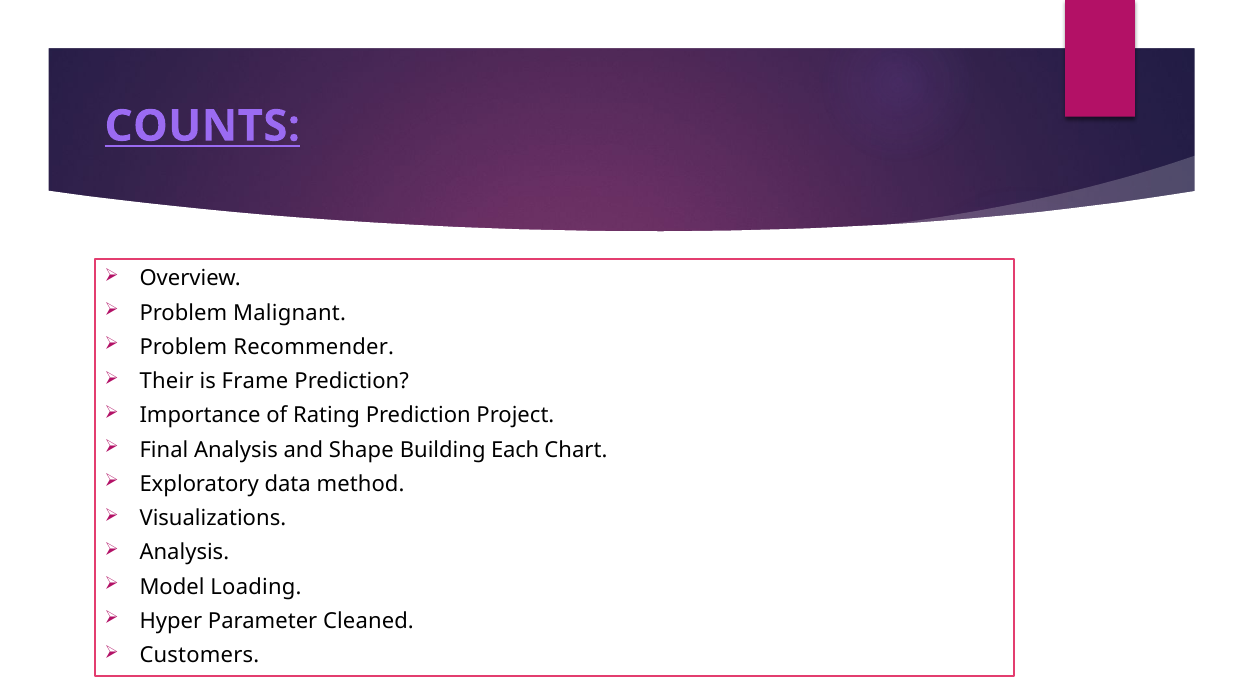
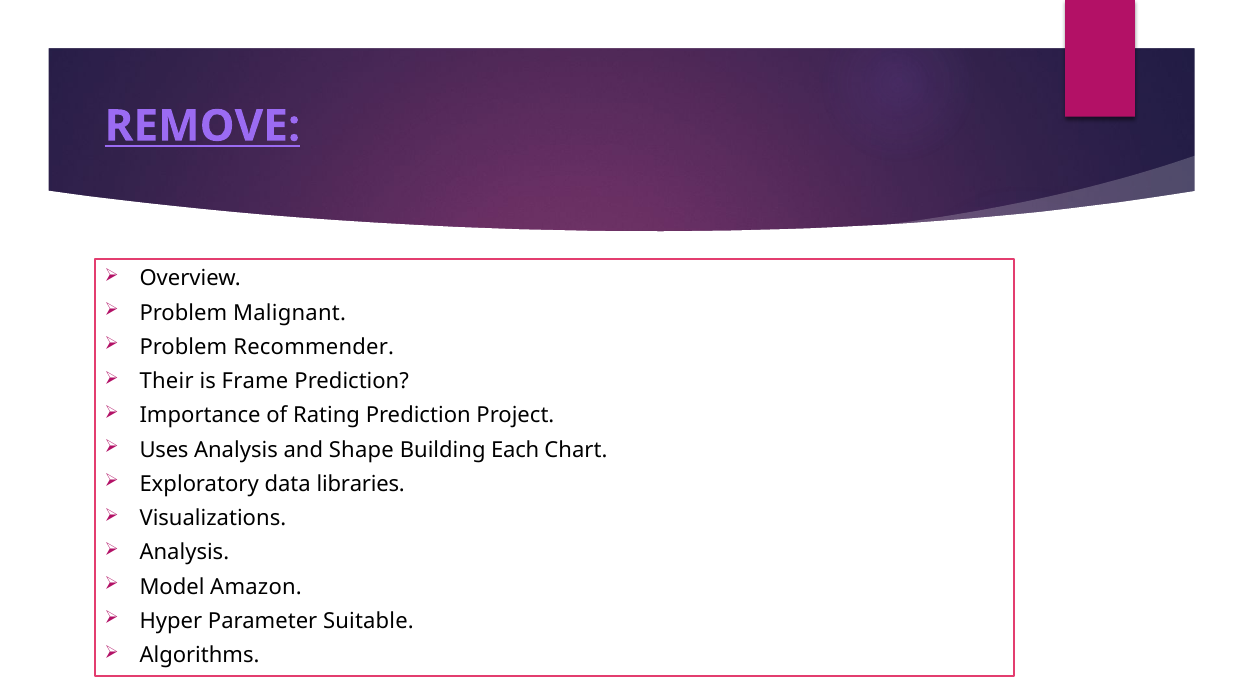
COUNTS: COUNTS -> REMOVE
Final: Final -> Uses
method: method -> libraries
Loading: Loading -> Amazon
Cleaned: Cleaned -> Suitable
Customers: Customers -> Algorithms
